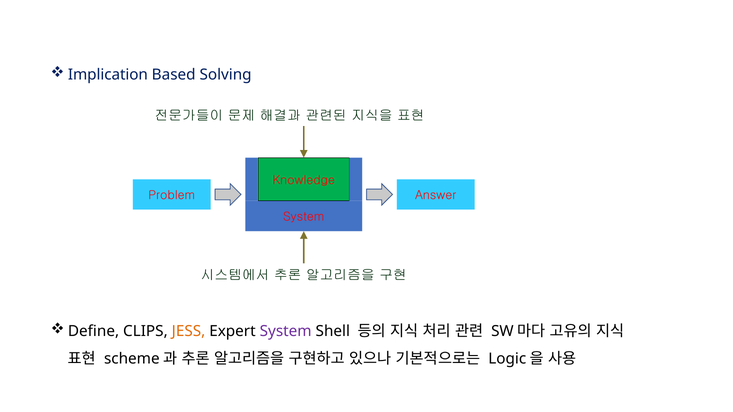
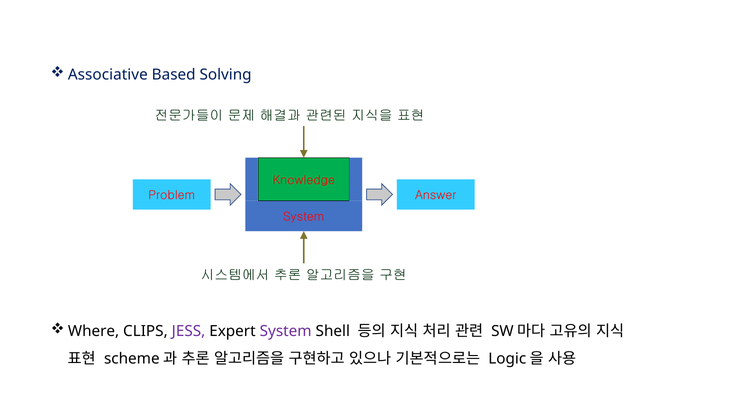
Implication: Implication -> Associative
Define: Define -> Where
JESS colour: orange -> purple
